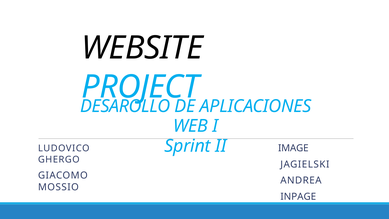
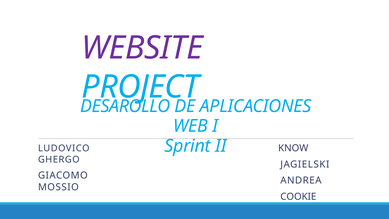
WEBSITE colour: black -> purple
IMAGE: IMAGE -> KNOW
INPAGE: INPAGE -> COOKIE
